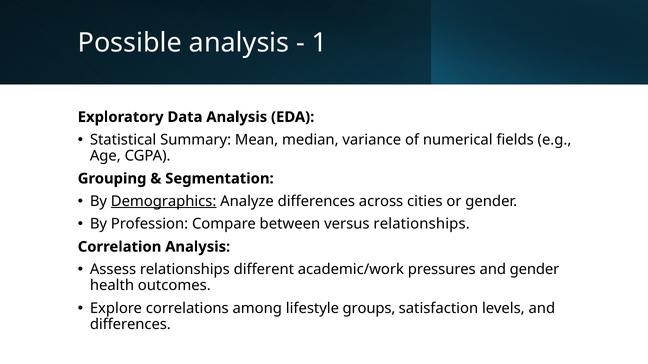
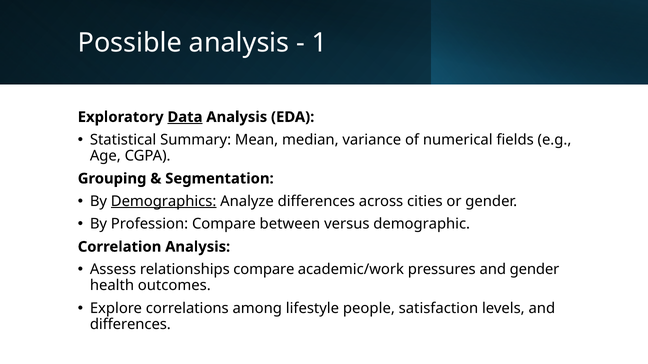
Data underline: none -> present
versus relationships: relationships -> demographic
relationships different: different -> compare
groups: groups -> people
